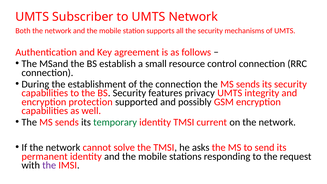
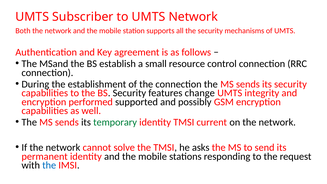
privacy: privacy -> change
protection: protection -> performed
the at (49, 165) colour: purple -> blue
